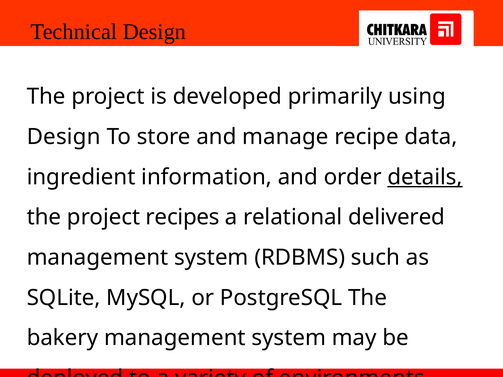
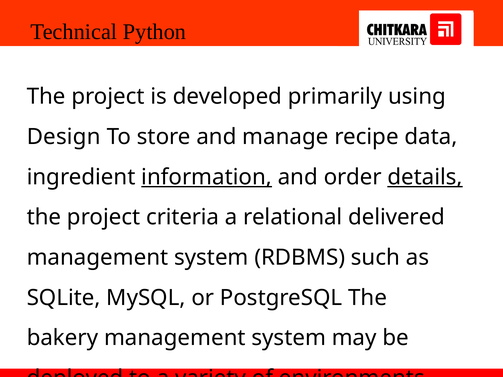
Technical Design: Design -> Python
information underline: none -> present
recipes: recipes -> criteria
